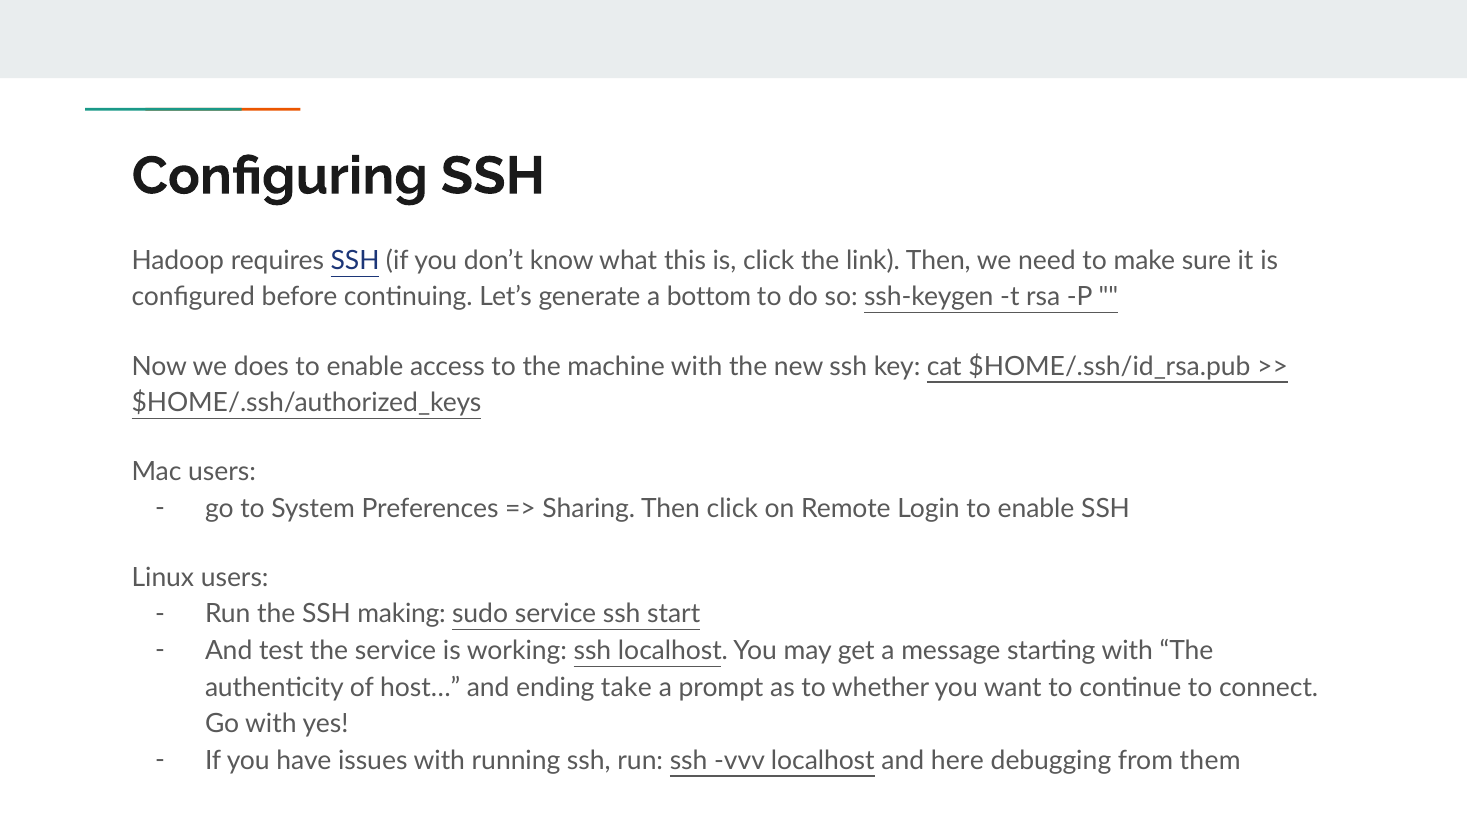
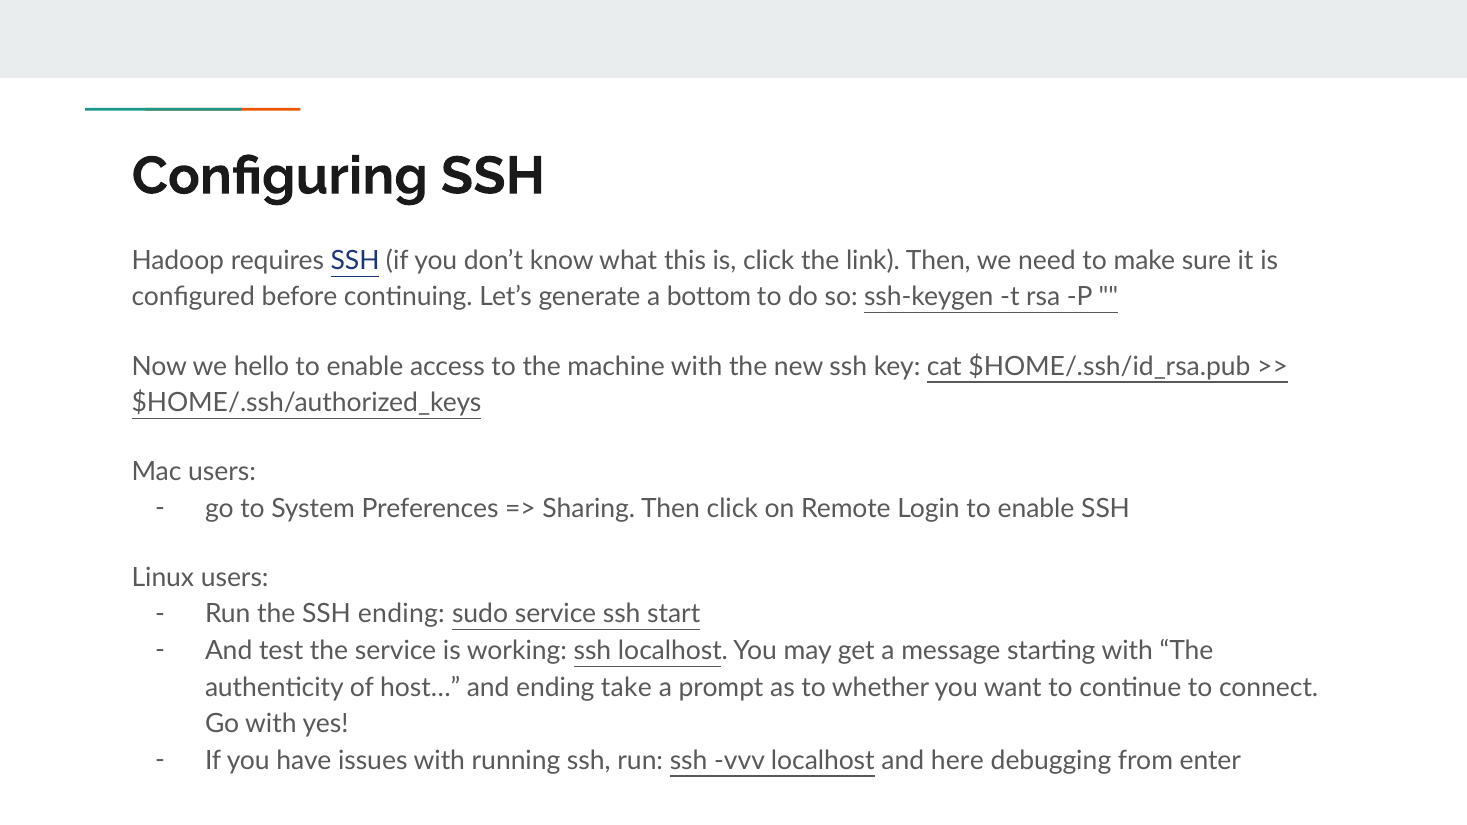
does: does -> hello
SSH making: making -> ending
them: them -> enter
